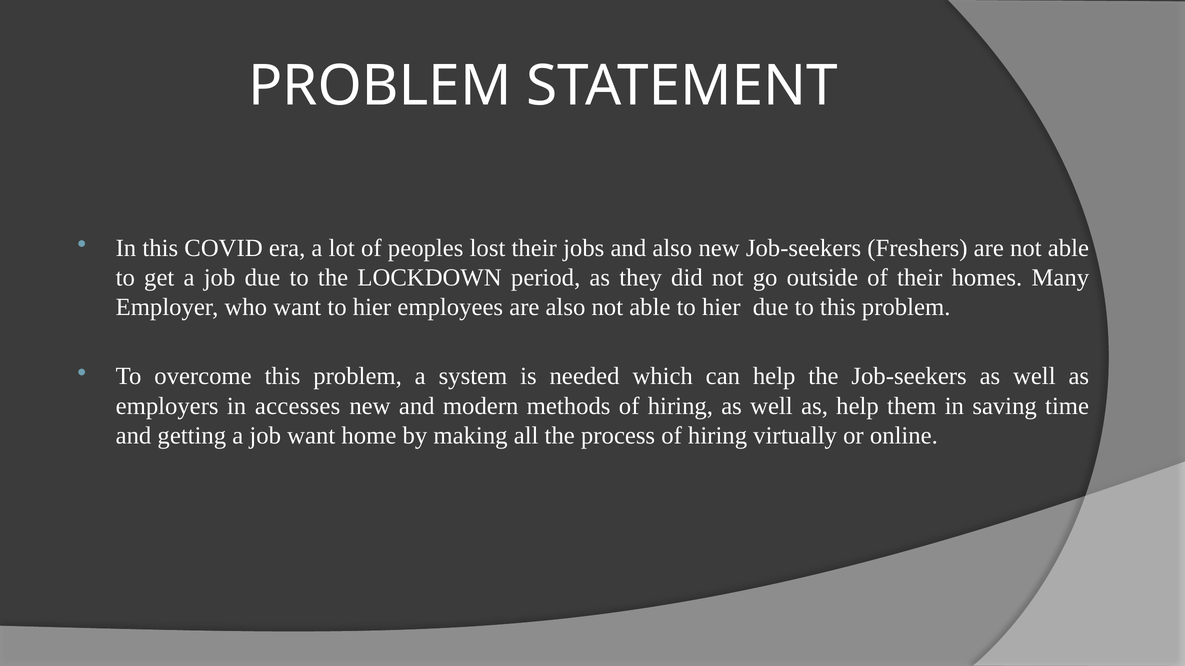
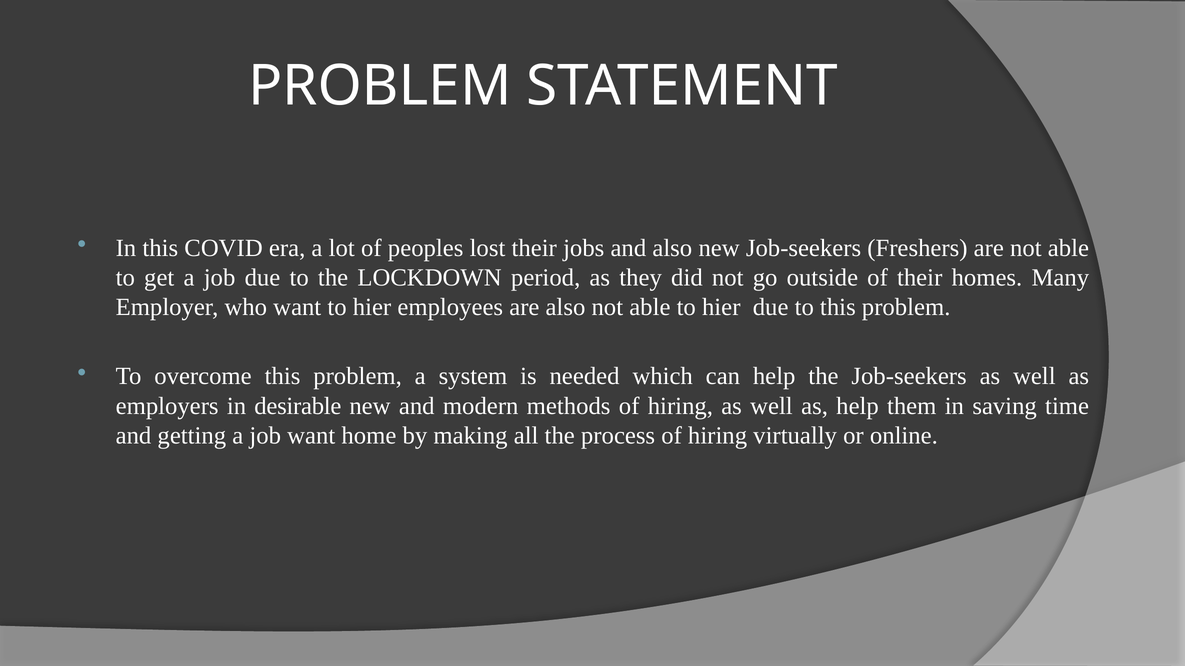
accesses: accesses -> desirable
